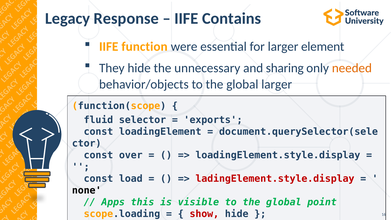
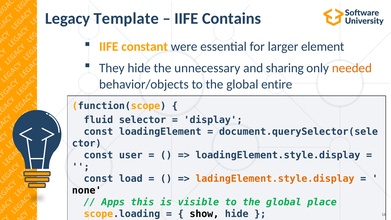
Response: Response -> Template
function: function -> constant
global larger: larger -> entire
exports: exports -> display
over: over -> user
ladingElement.style.display colour: red -> orange
point: point -> place
show colour: red -> black
